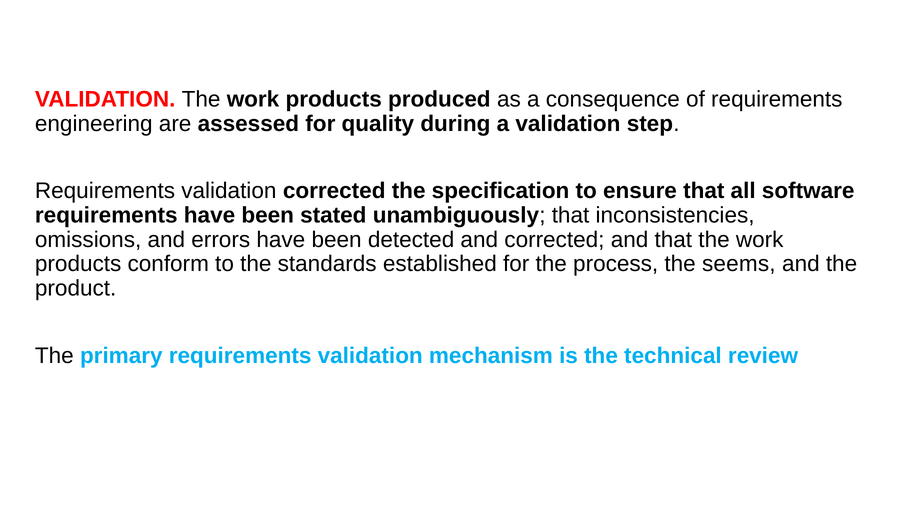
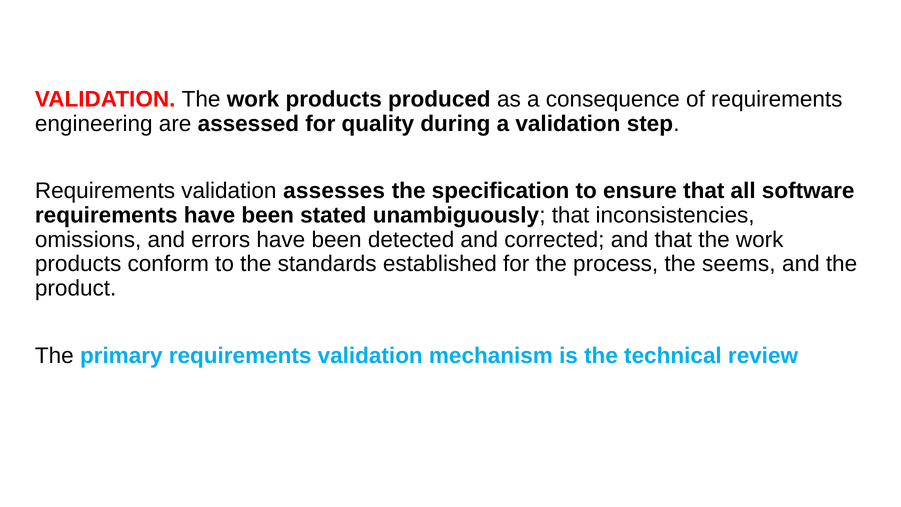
validation corrected: corrected -> assesses
